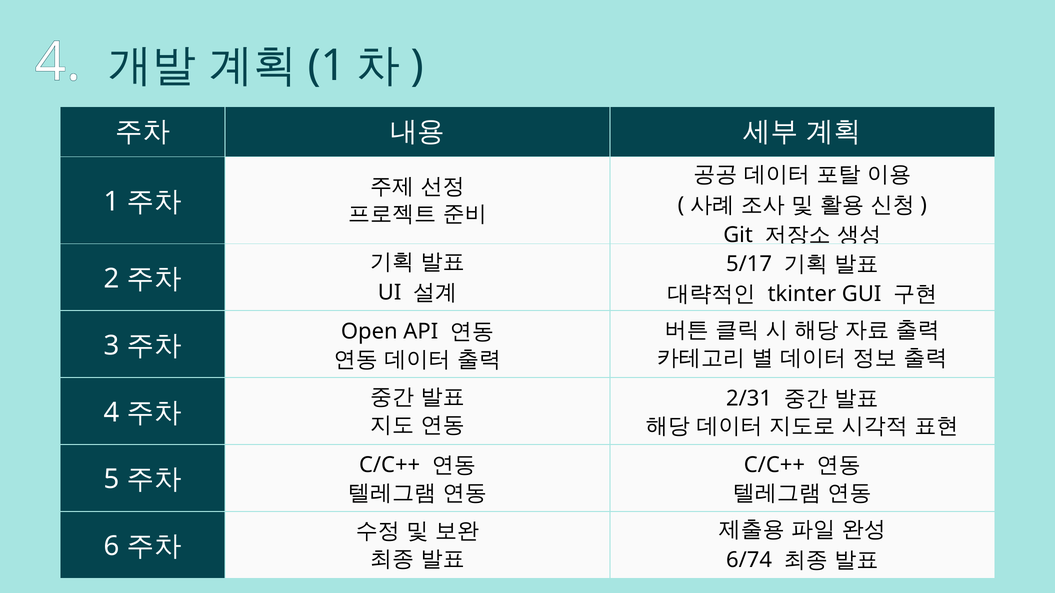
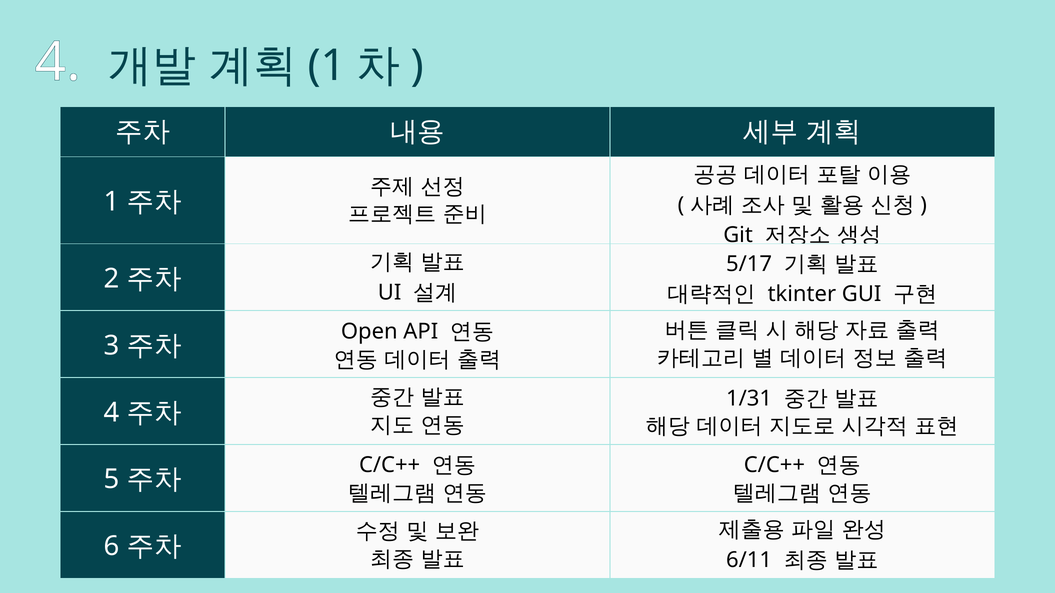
2/31: 2/31 -> 1/31
6/74: 6/74 -> 6/11
